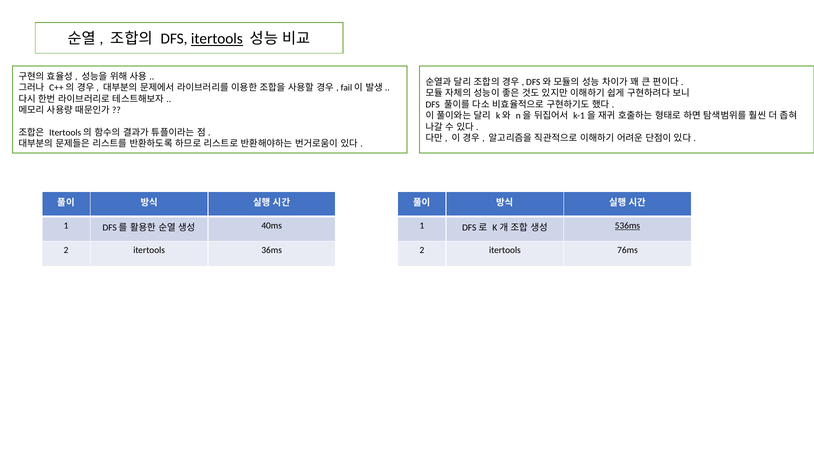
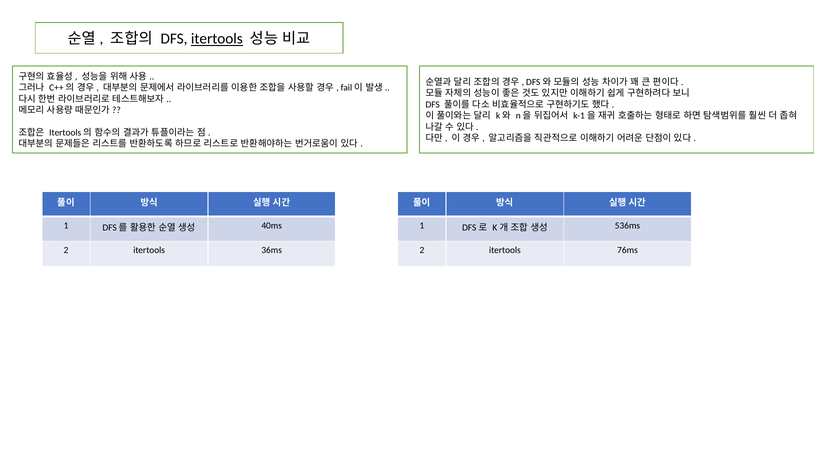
536ms underline: present -> none
